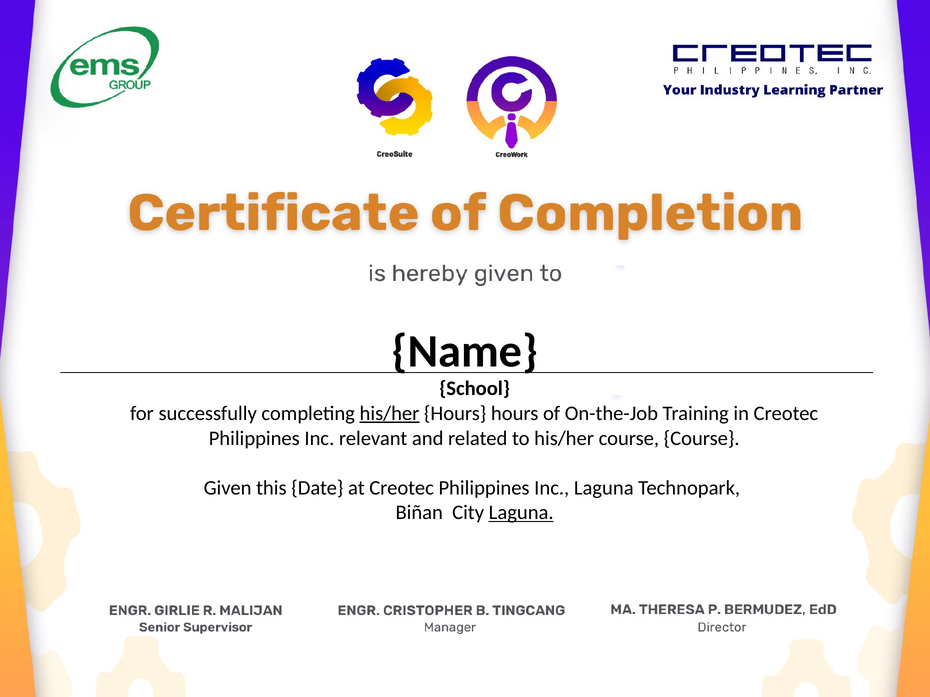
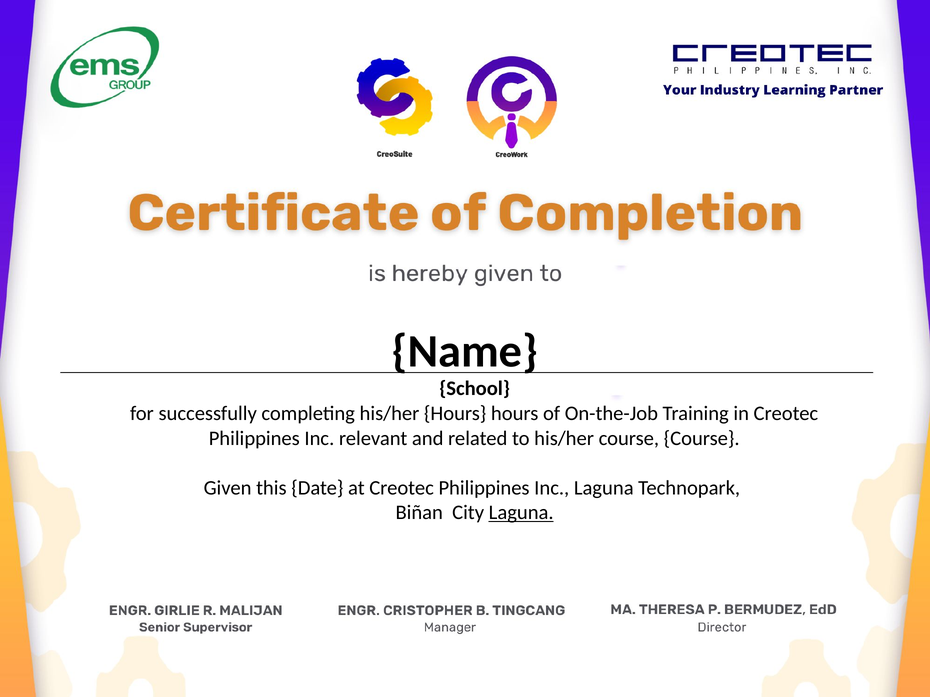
his/her at (389, 414) underline: present -> none
